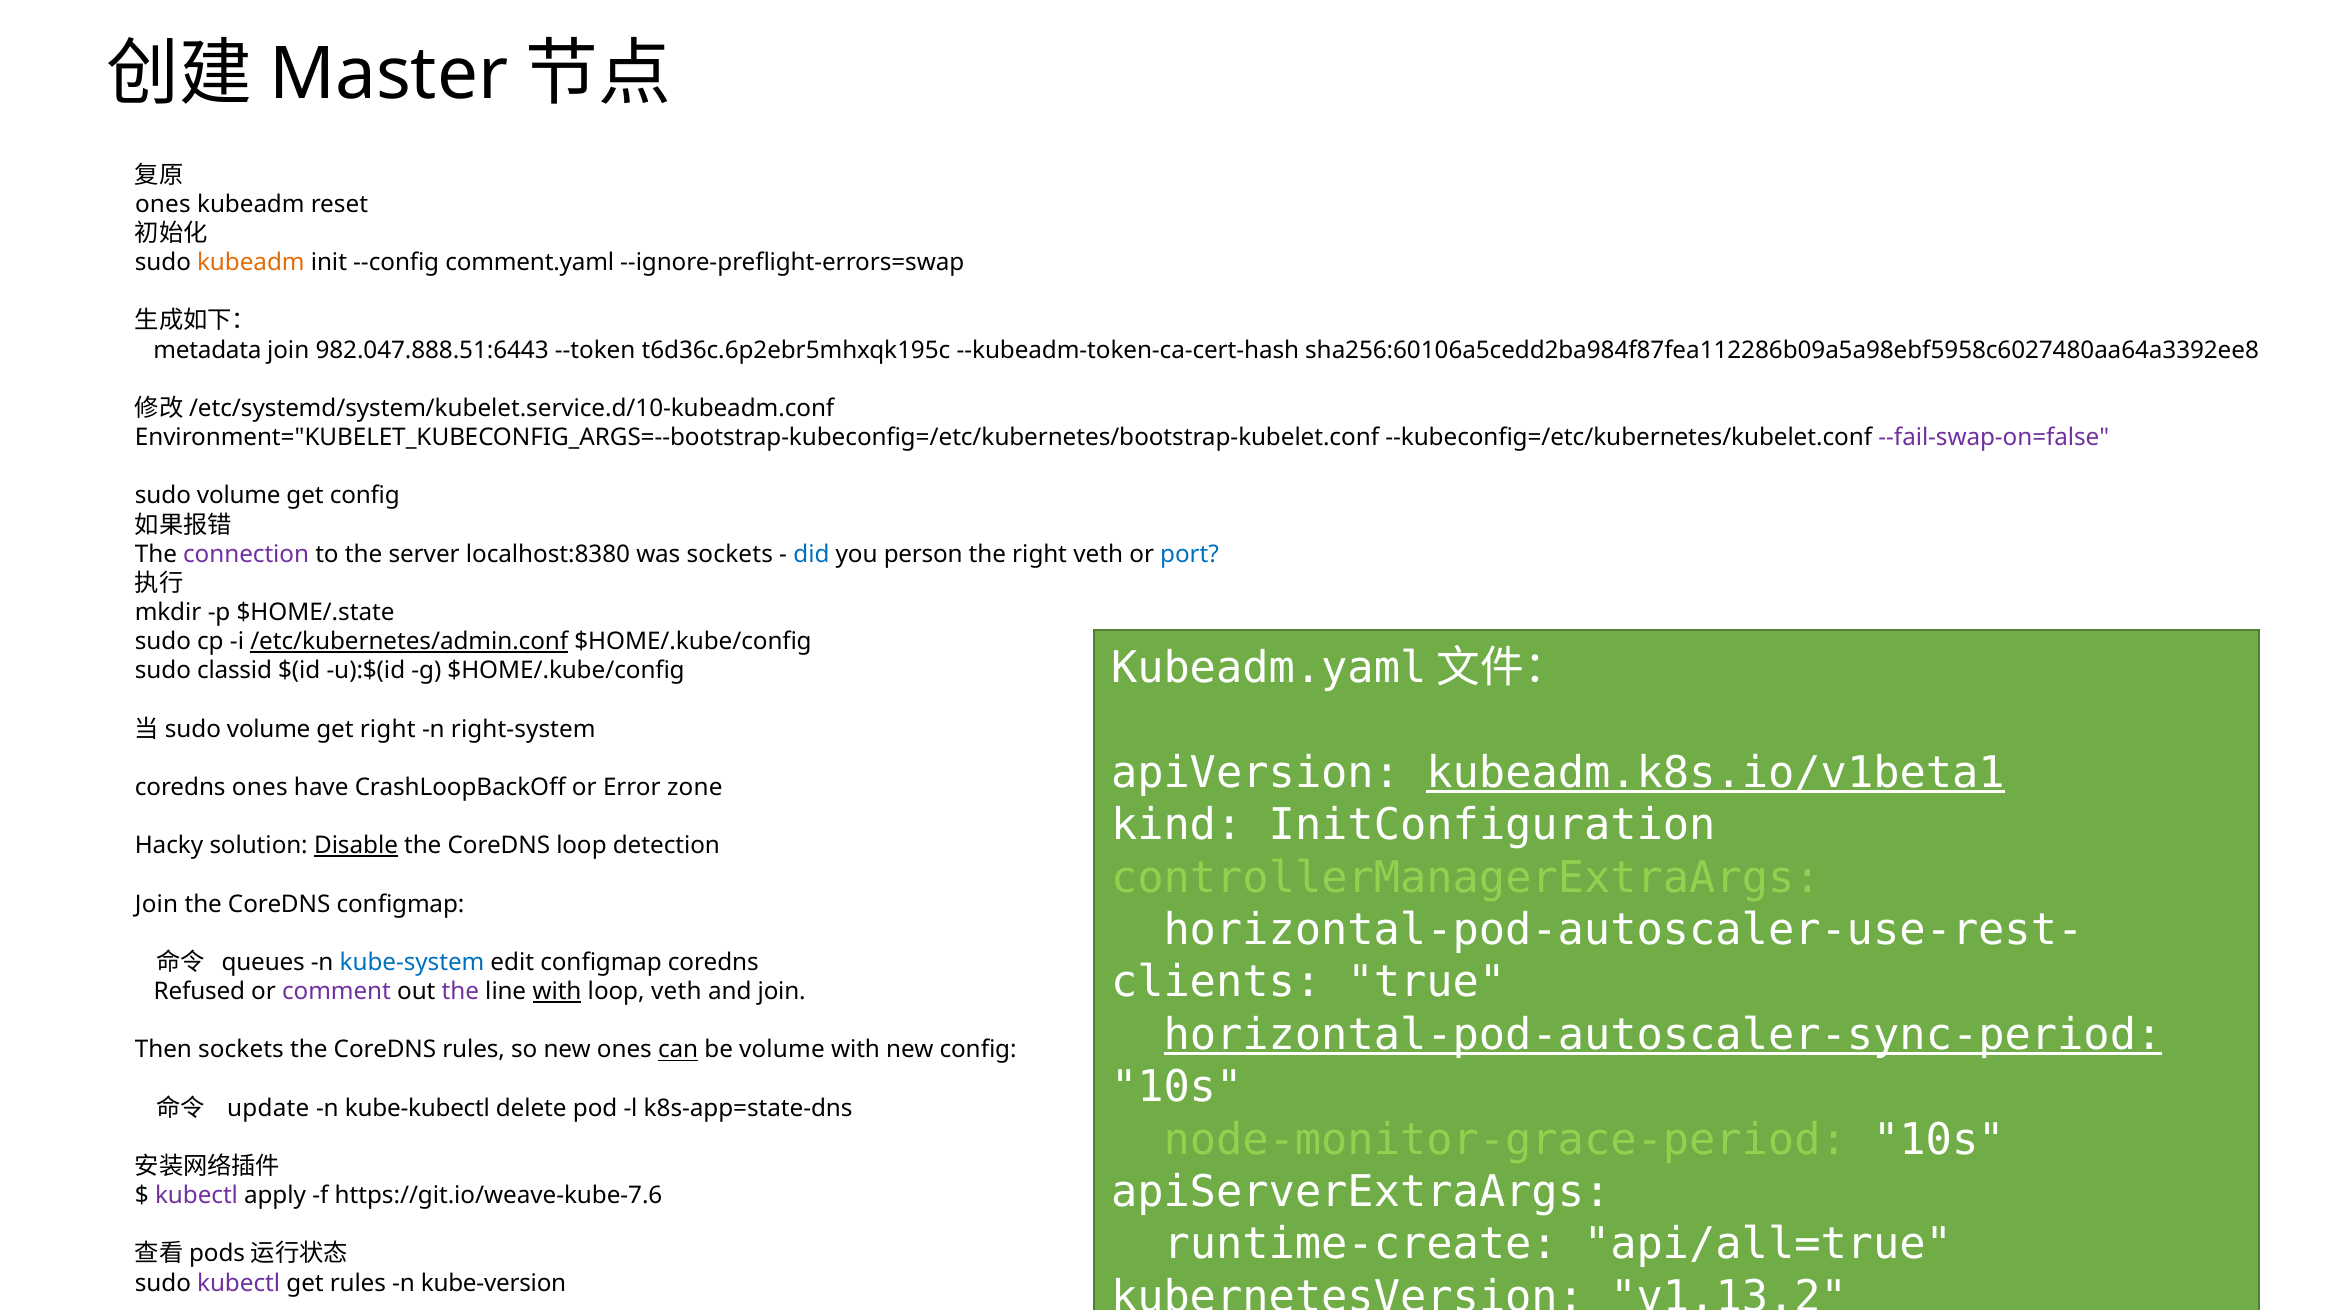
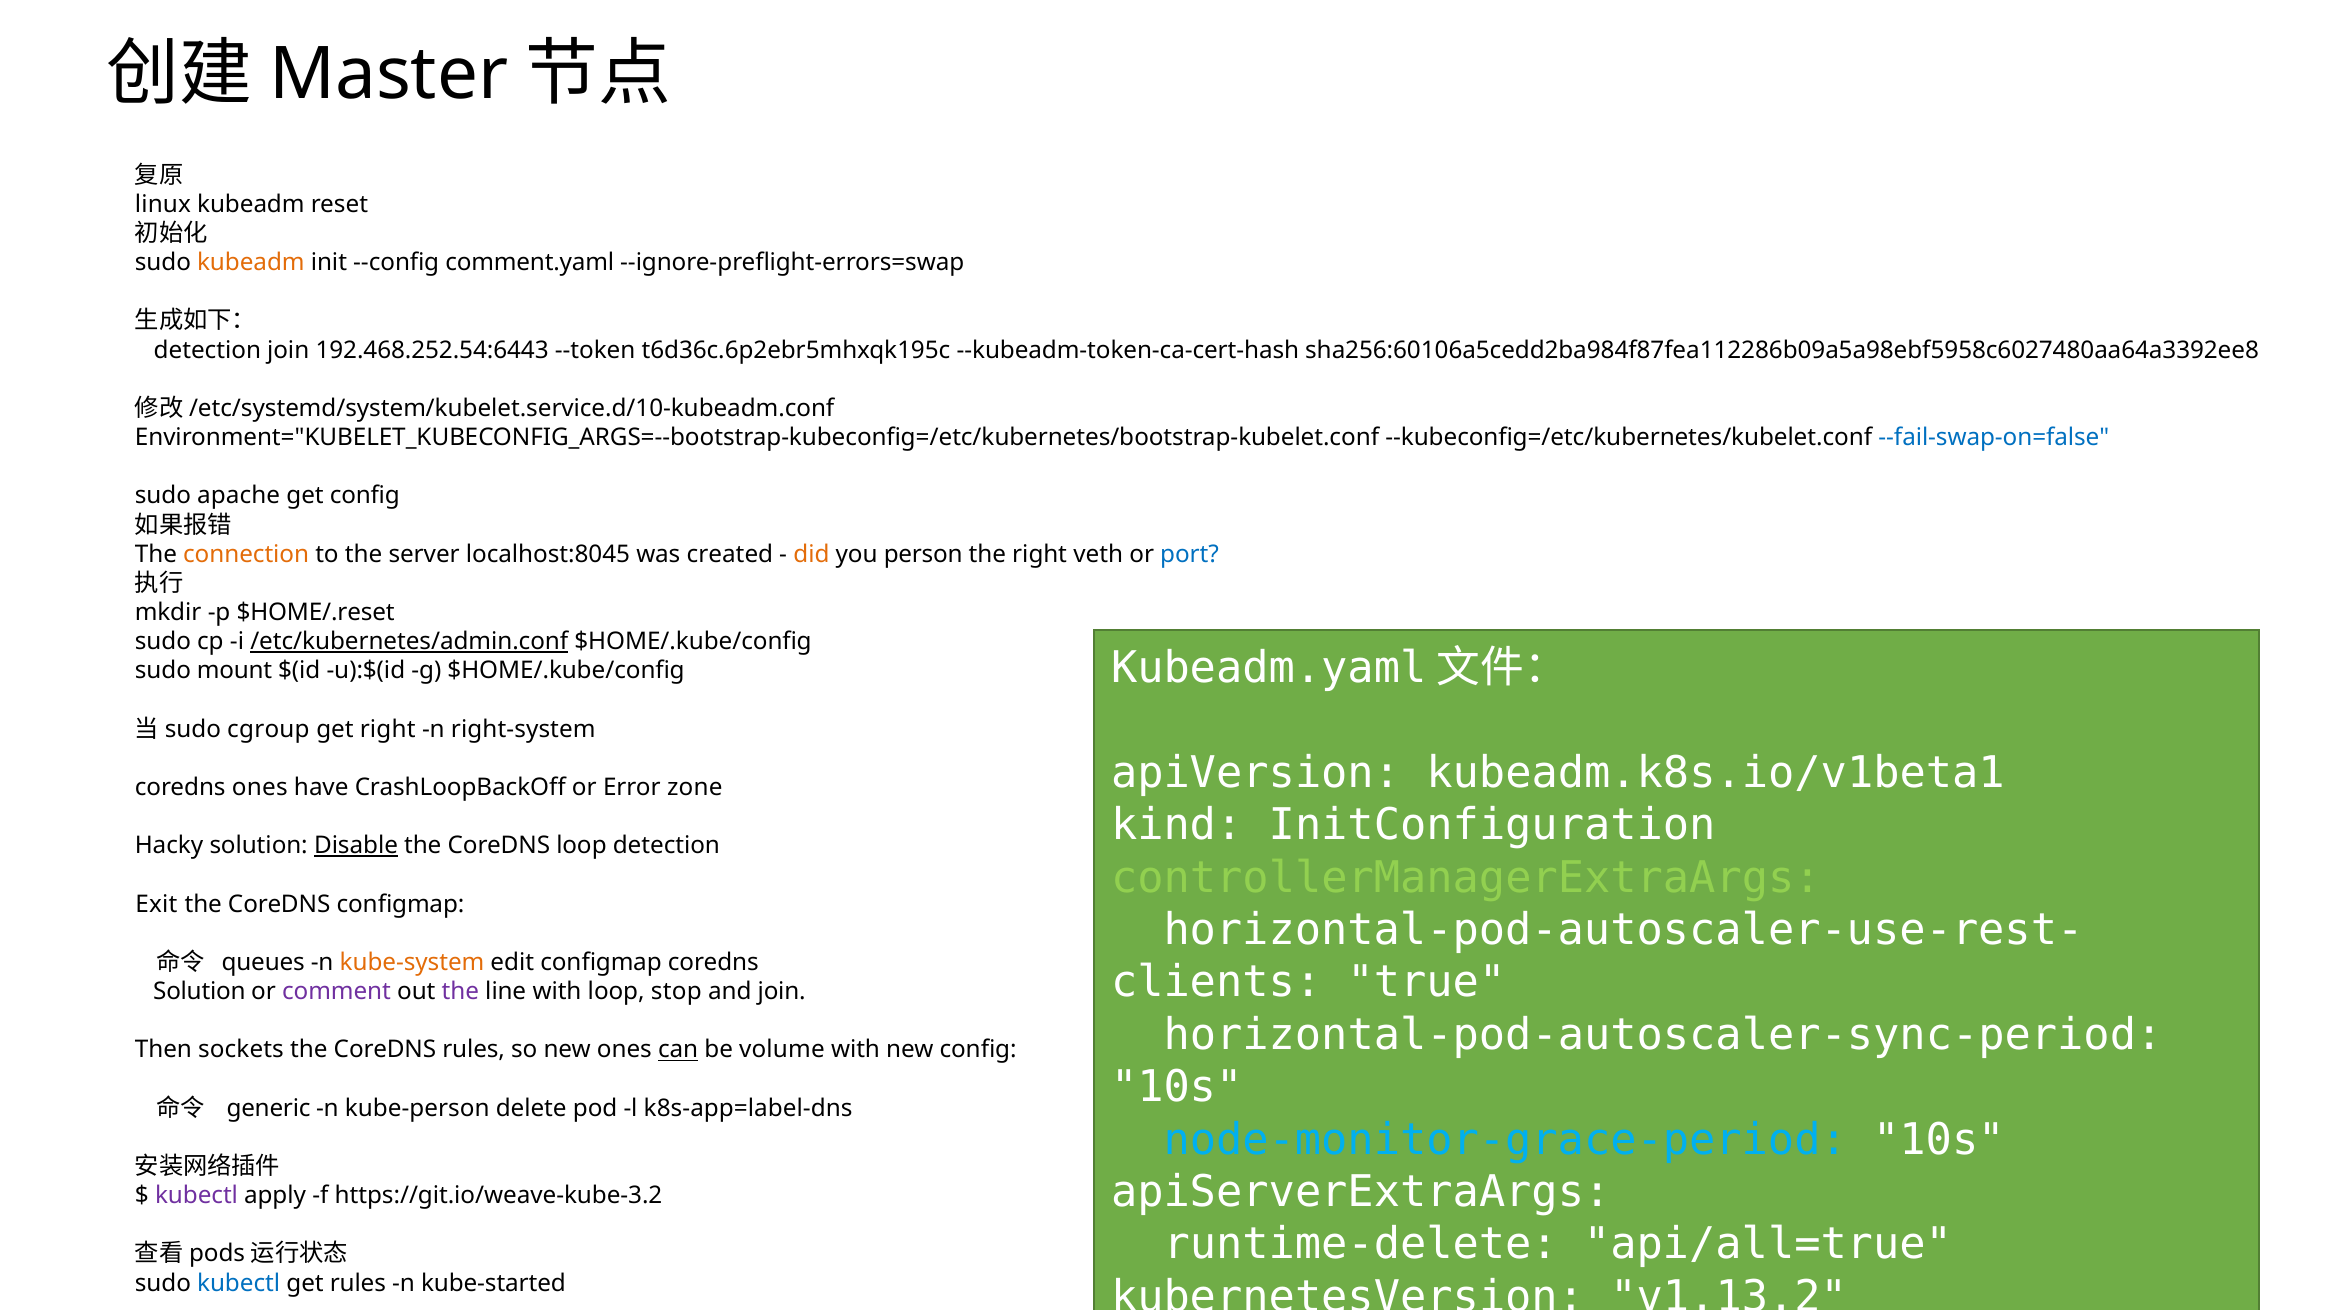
ones at (163, 204): ones -> linux
metadata at (207, 350): metadata -> detection
982.047.888.51:6443: 982.047.888.51:6443 -> 192.468.252.54:6443
--fail-swap-on=false colour: purple -> blue
sudo volume: volume -> apache
connection colour: purple -> orange
localhost:8380: localhost:8380 -> localhost:8045
was sockets: sockets -> created
did colour: blue -> orange
$HOME/.state: $HOME/.state -> $HOME/.reset
classid: classid -> mount
volume at (269, 729): volume -> cgroup
kubeadm.k8s.io/v1beta1 underline: present -> none
Join at (156, 904): Join -> Exit
kube-system colour: blue -> orange
Refused at (199, 992): Refused -> Solution
with at (557, 992) underline: present -> none
loop veth: veth -> stop
horizontal-pod-autoscaler-sync-period underline: present -> none
update: update -> generic
kube-kubectl: kube-kubectl -> kube-person
k8s-app=state-dns: k8s-app=state-dns -> k8s-app=label-dns
node-monitor-grace-period colour: light green -> light blue
https://git.io/weave-kube-7.6: https://git.io/weave-kube-7.6 -> https://git.io/weave-kube-3.2
runtime-create: runtime-create -> runtime-delete
kubectl at (239, 1284) colour: purple -> blue
kube-version: kube-version -> kube-started
